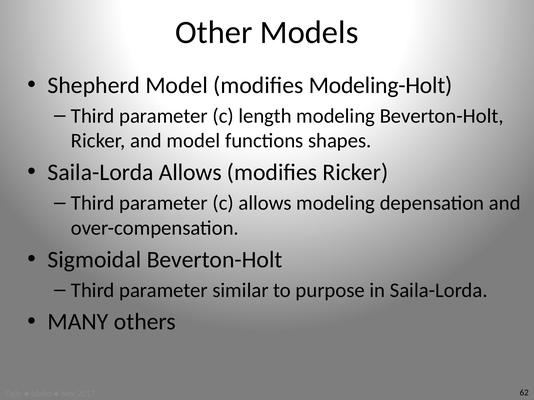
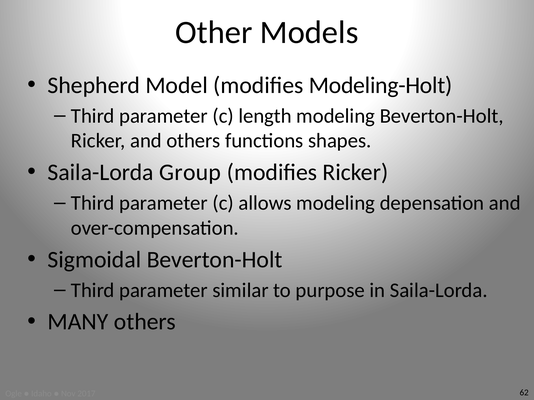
and model: model -> others
Saila-Lorda Allows: Allows -> Group
